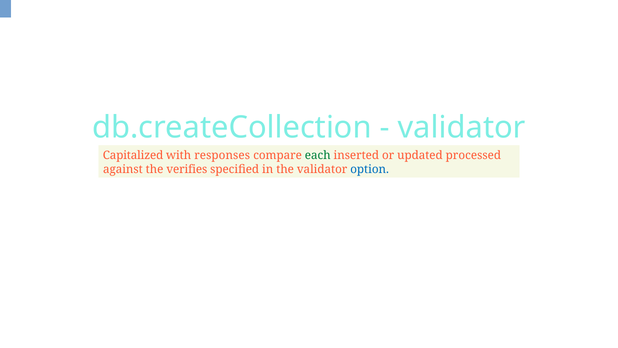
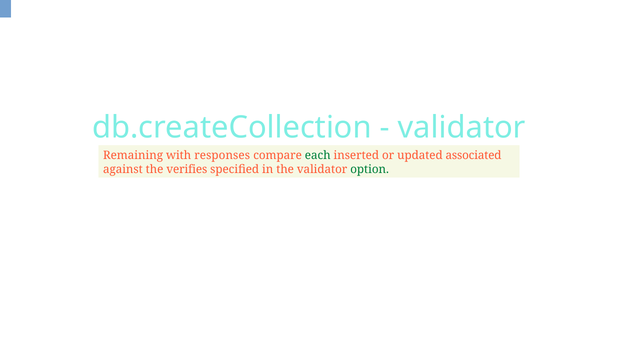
Capitalized: Capitalized -> Remaining
processed: processed -> associated
option colour: blue -> green
